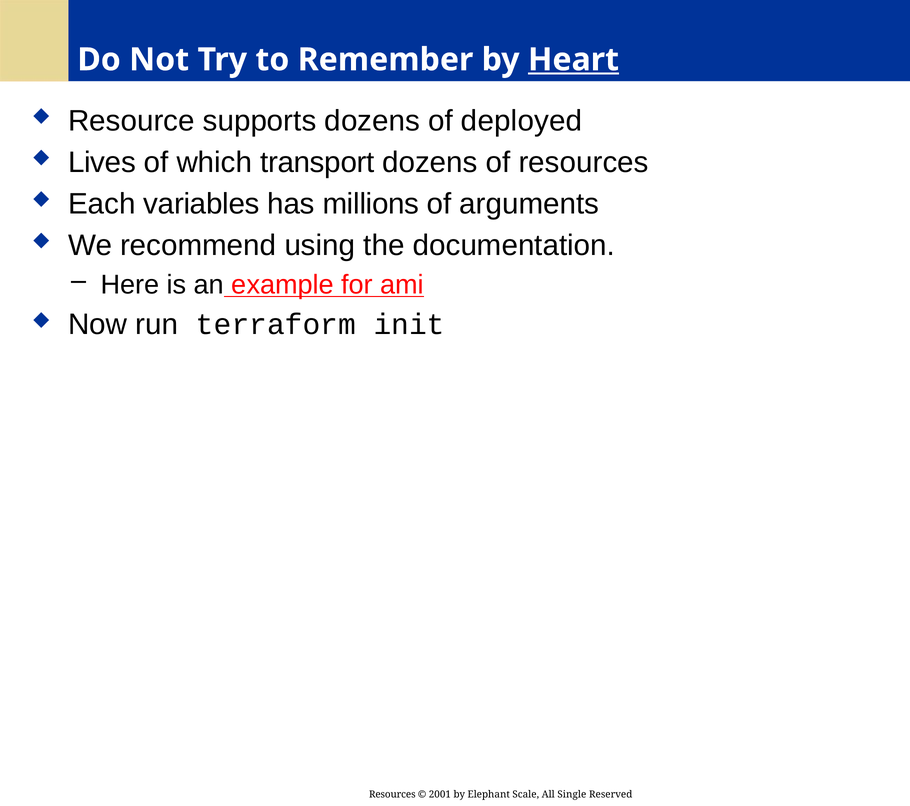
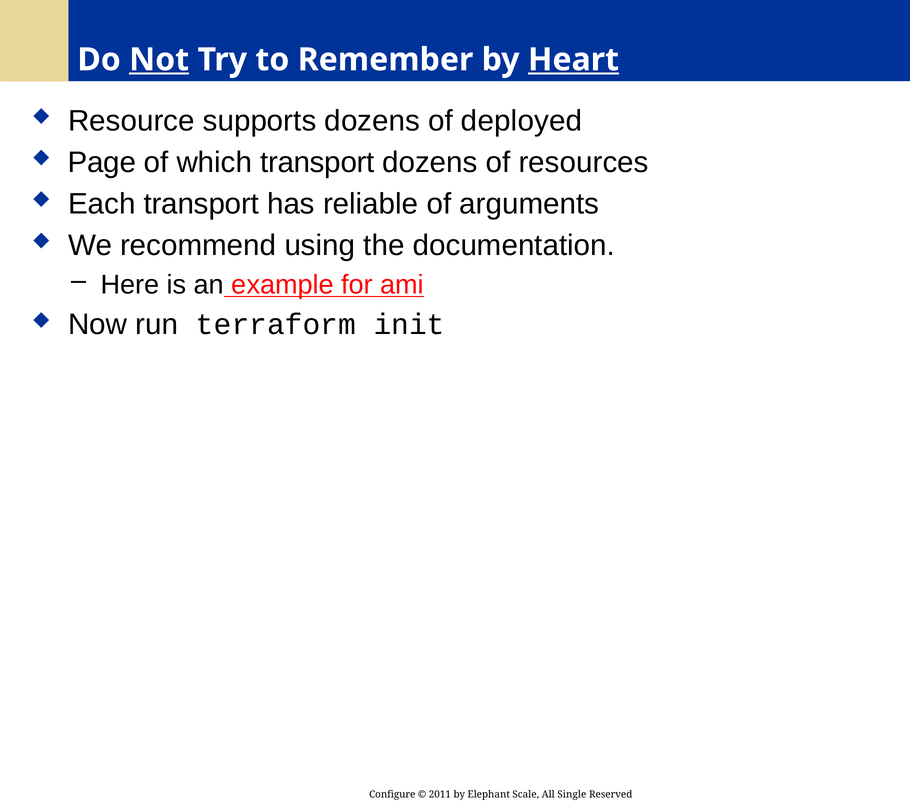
Not underline: none -> present
Lives: Lives -> Page
Each variables: variables -> transport
millions: millions -> reliable
Resources at (392, 794): Resources -> Configure
2001: 2001 -> 2011
